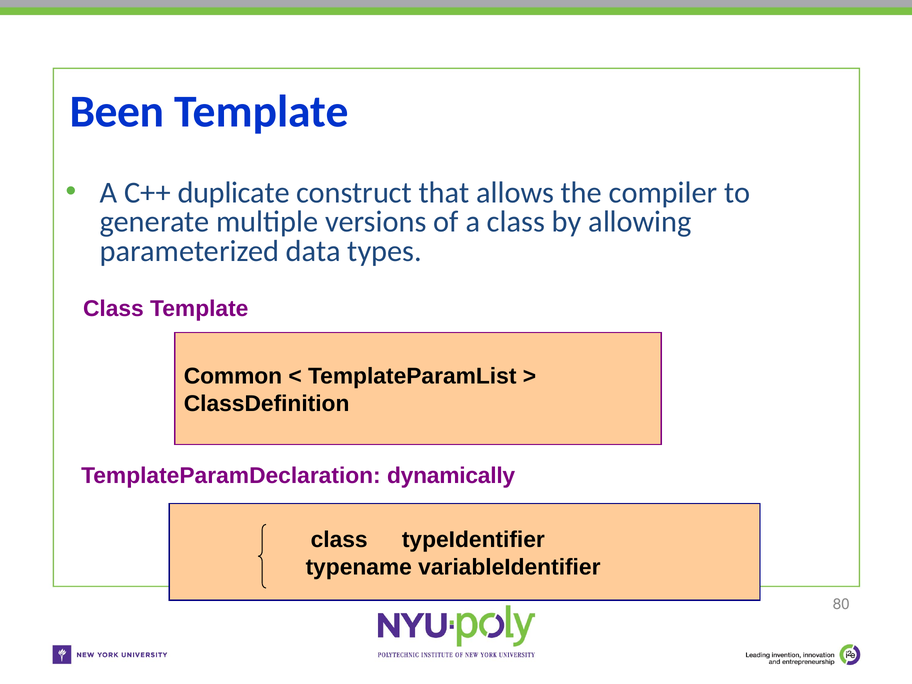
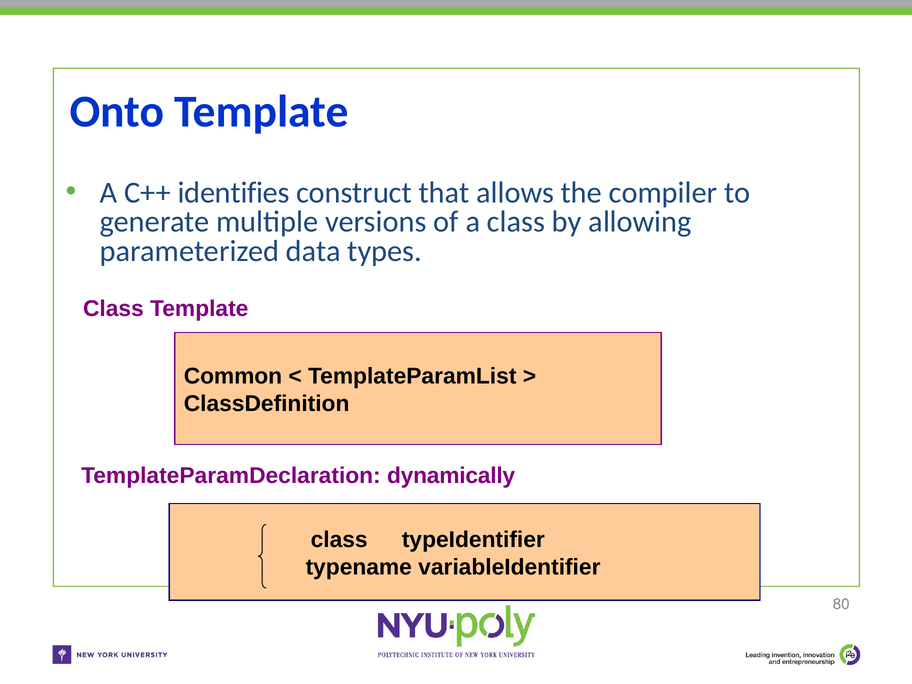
Been: Been -> Onto
duplicate: duplicate -> identifies
